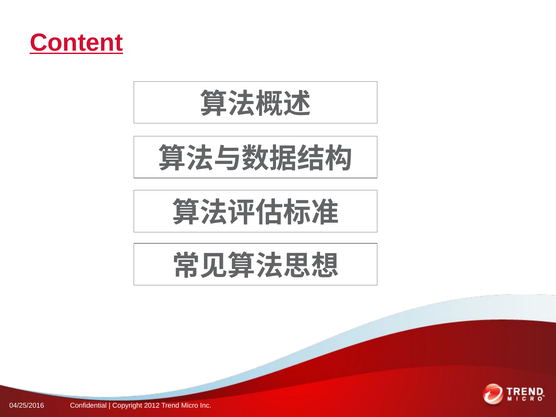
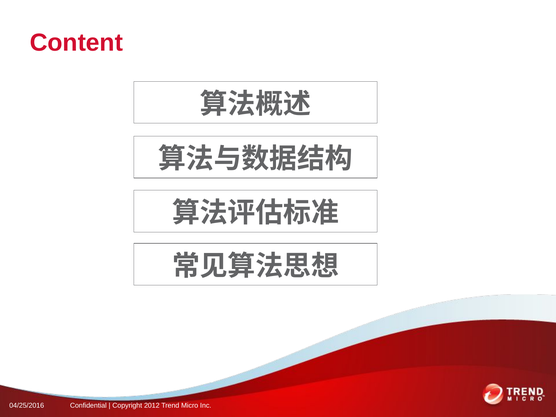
Content underline: present -> none
